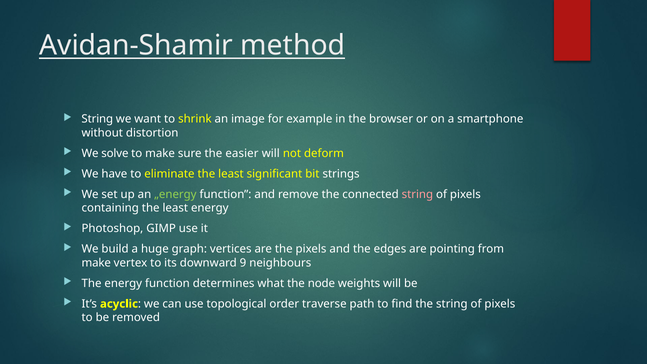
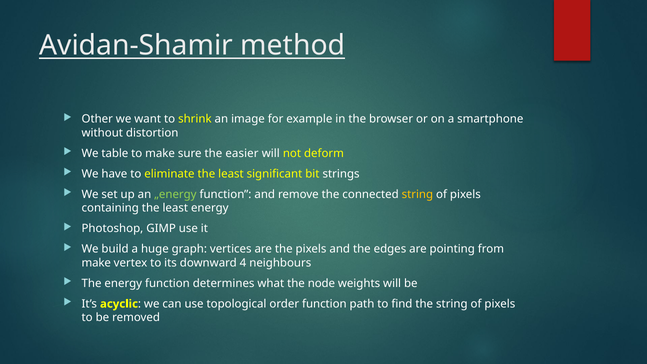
String at (97, 119): String -> Other
solve: solve -> table
string at (417, 194) colour: pink -> yellow
9: 9 -> 4
order traverse: traverse -> function
